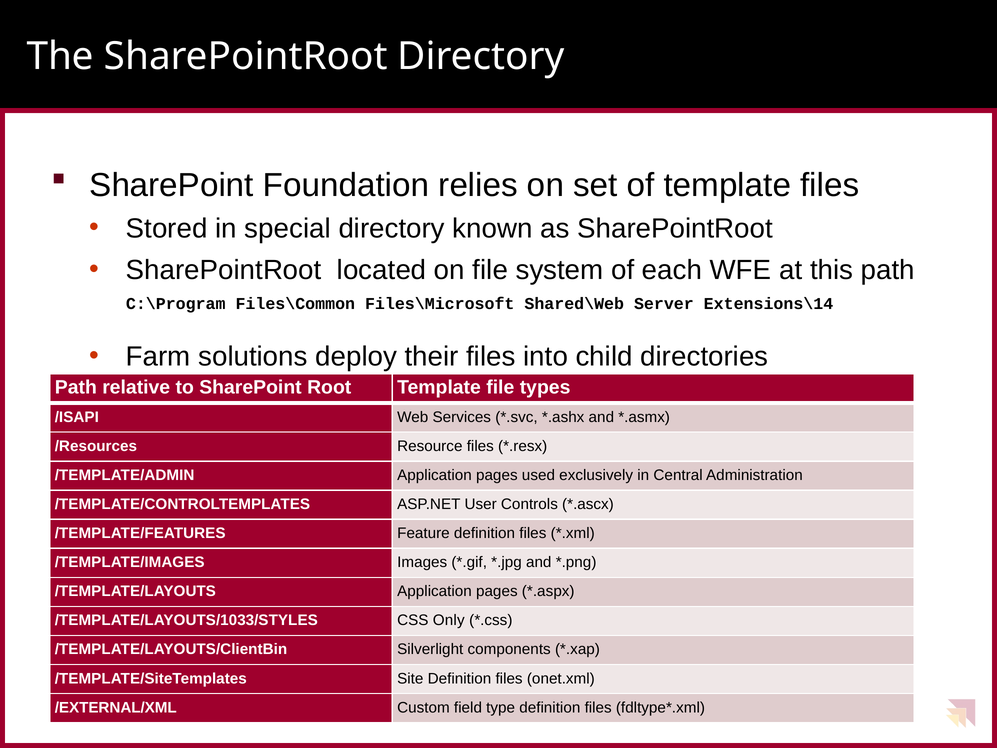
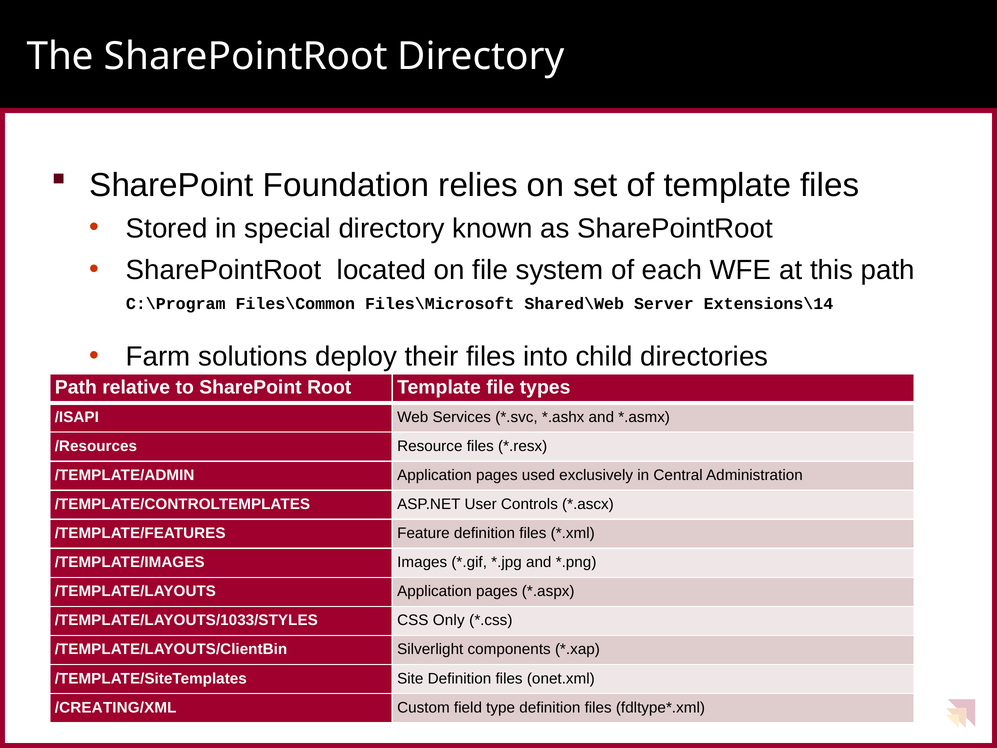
/EXTERNAL/XML: /EXTERNAL/XML -> /CREATING/XML
